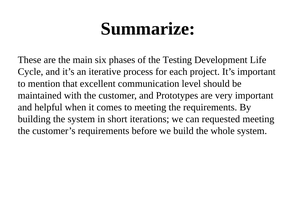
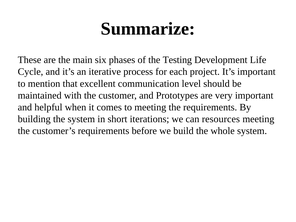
requested: requested -> resources
